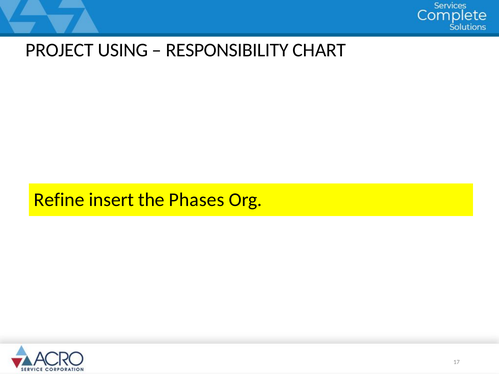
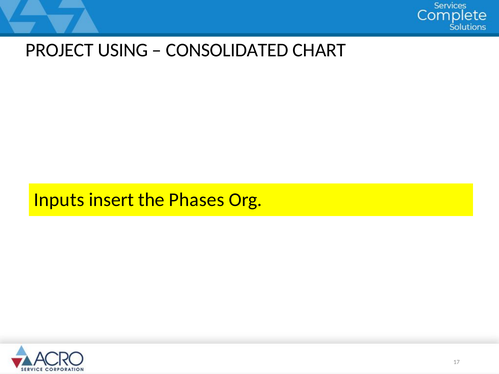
RESPONSIBILITY: RESPONSIBILITY -> CONSOLIDATED
Refine: Refine -> Inputs
